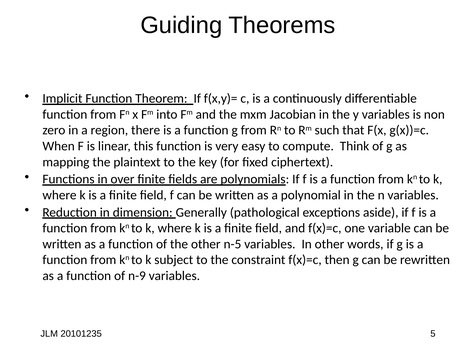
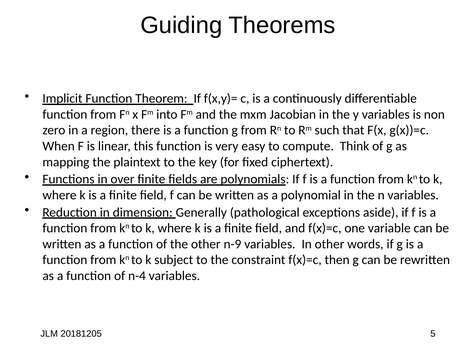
n-5: n-5 -> n-9
n-9: n-9 -> n-4
20101235: 20101235 -> 20181205
